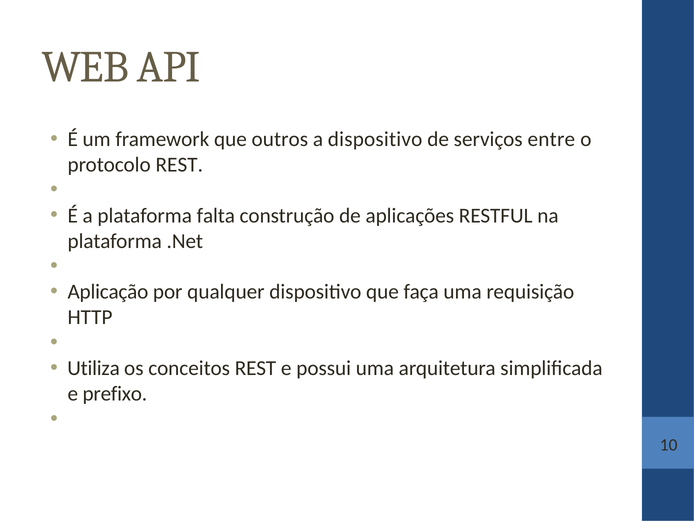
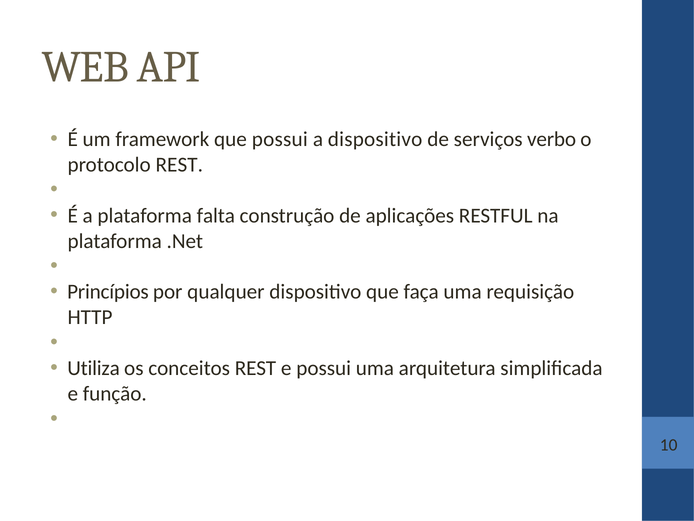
que outros: outros -> possui
entre: entre -> verbo
Aplicação: Aplicação -> Princípios
prefixo: prefixo -> função
